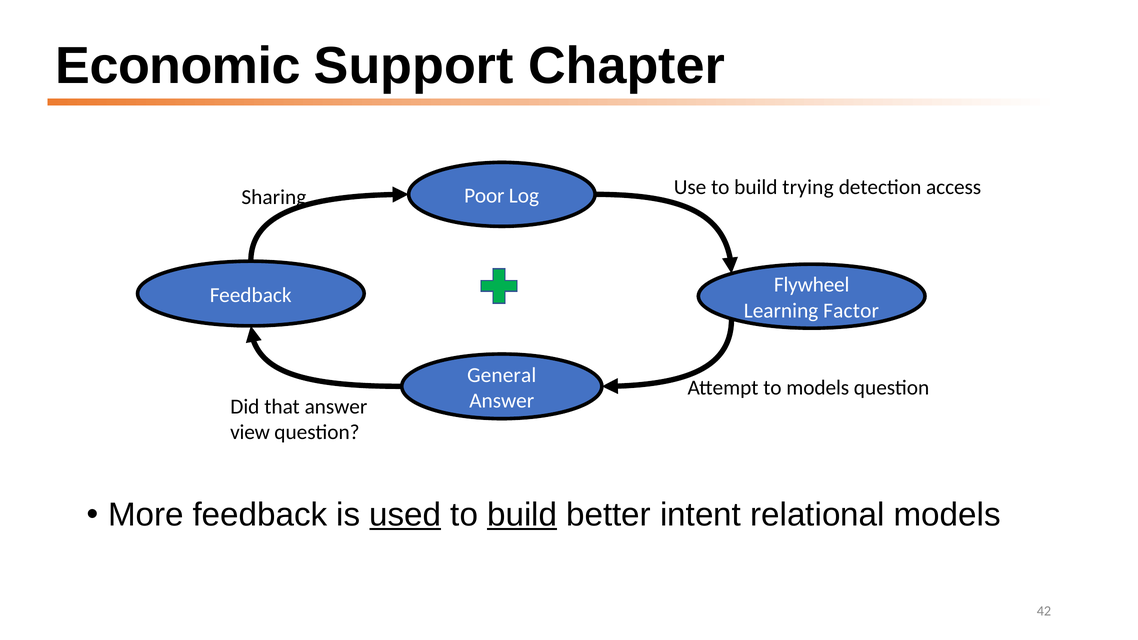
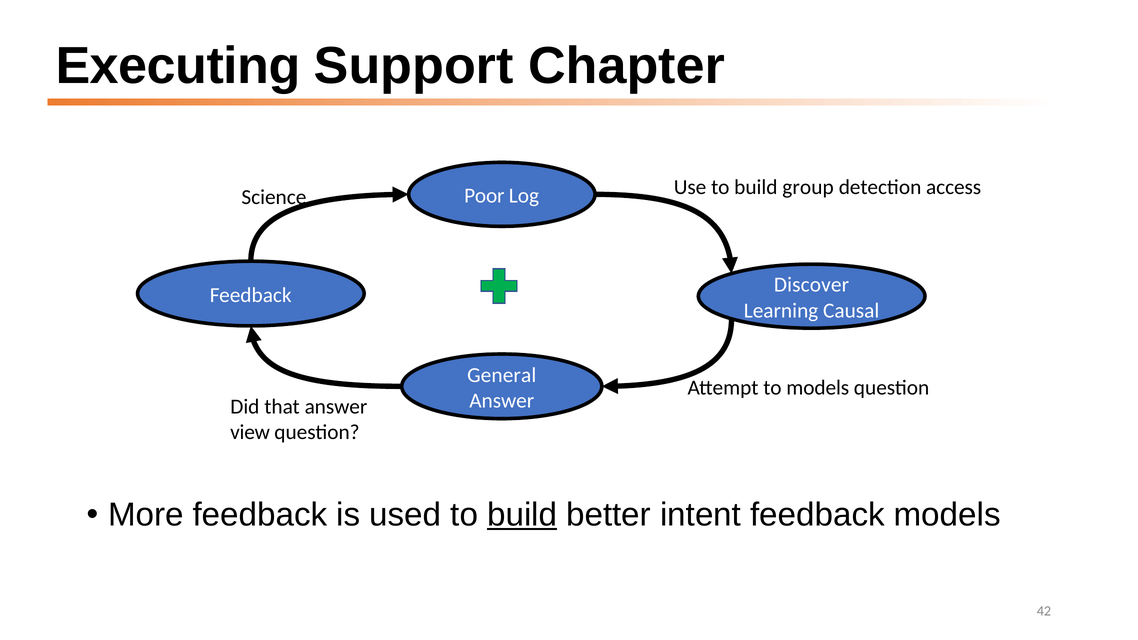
Economic: Economic -> Executing
trying: trying -> group
Sharing: Sharing -> Science
Flywheel: Flywheel -> Discover
Factor: Factor -> Causal
used underline: present -> none
intent relational: relational -> feedback
